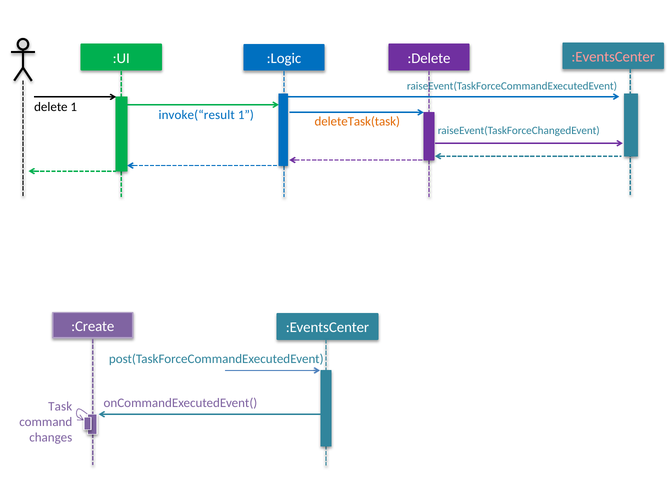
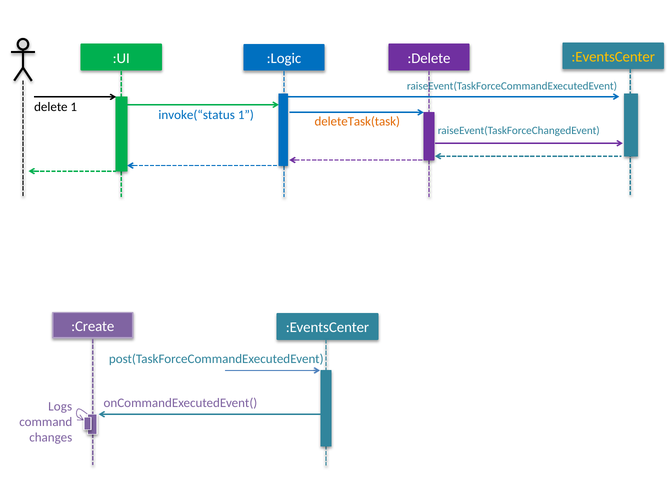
:EventsCenter at (613, 57) colour: pink -> yellow
invoke(“result: invoke(“result -> invoke(“status
Task: Task -> Logs
